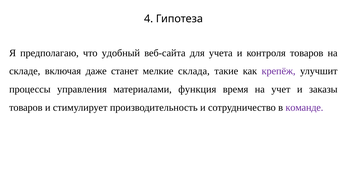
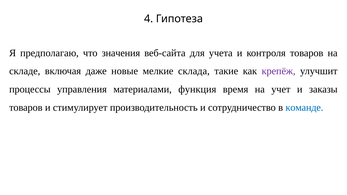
удобный: удобный -> значения
станет: станет -> новые
команде colour: purple -> blue
